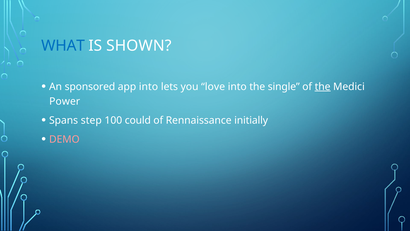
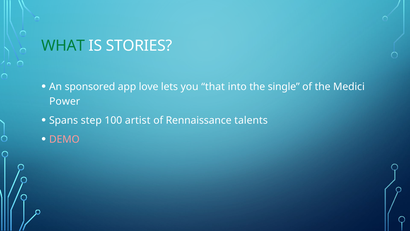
WHAT colour: blue -> green
SHOWN: SHOWN -> STORIES
app into: into -> love
love: love -> that
the at (323, 87) underline: present -> none
could: could -> artist
initially: initially -> talents
